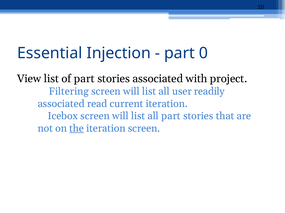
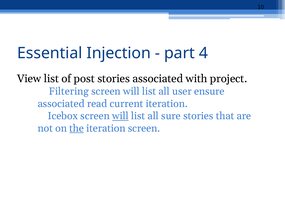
0: 0 -> 4
of part: part -> post
readily: readily -> ensure
will at (120, 116) underline: none -> present
all part: part -> sure
